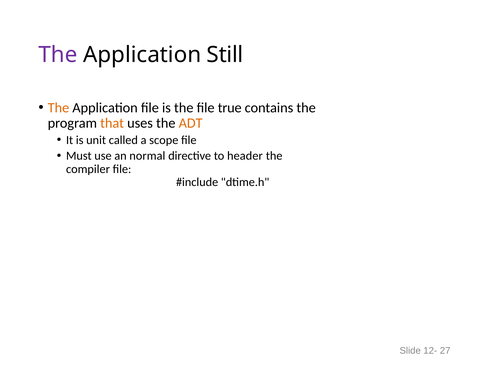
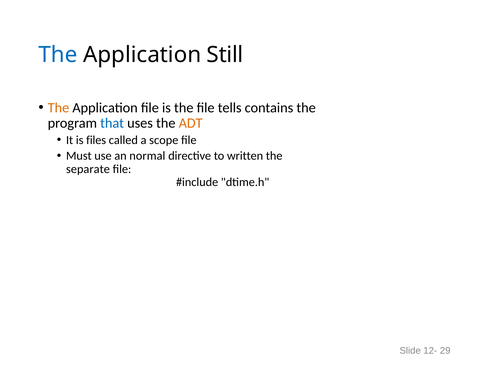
The at (58, 55) colour: purple -> blue
true: true -> tells
that colour: orange -> blue
unit: unit -> files
header: header -> written
compiler: compiler -> separate
27: 27 -> 29
